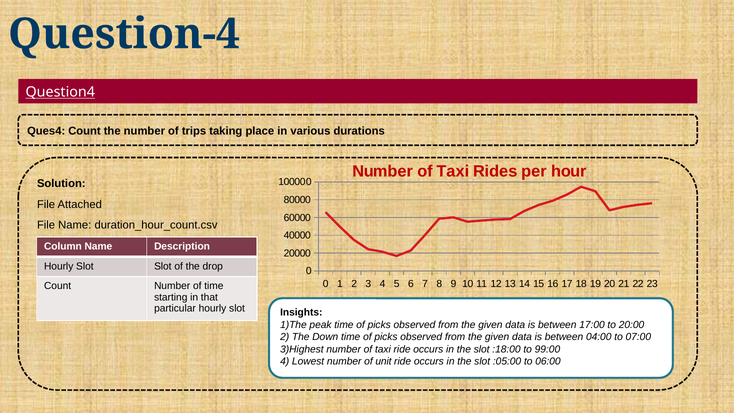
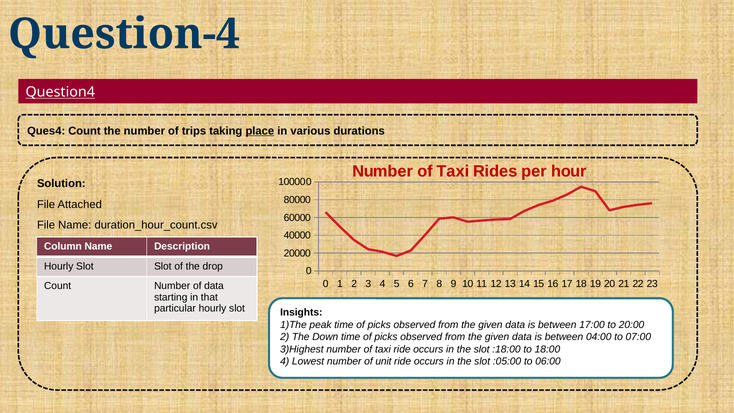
place underline: none -> present
of time: time -> data
99:00: 99:00 -> 18:00
